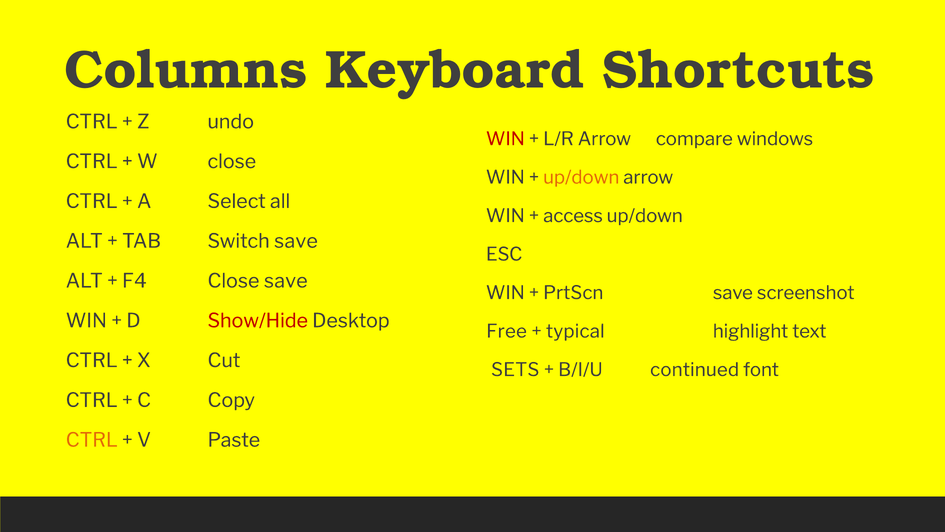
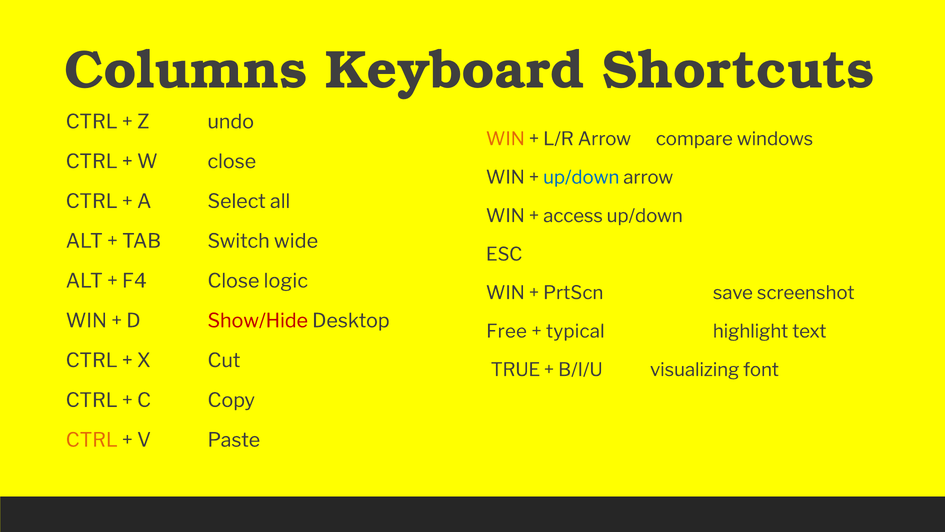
WIN at (505, 139) colour: red -> orange
up/down at (581, 177) colour: orange -> blue
Switch save: save -> wide
Close save: save -> logic
SETS: SETS -> TRUE
continued: continued -> visualizing
